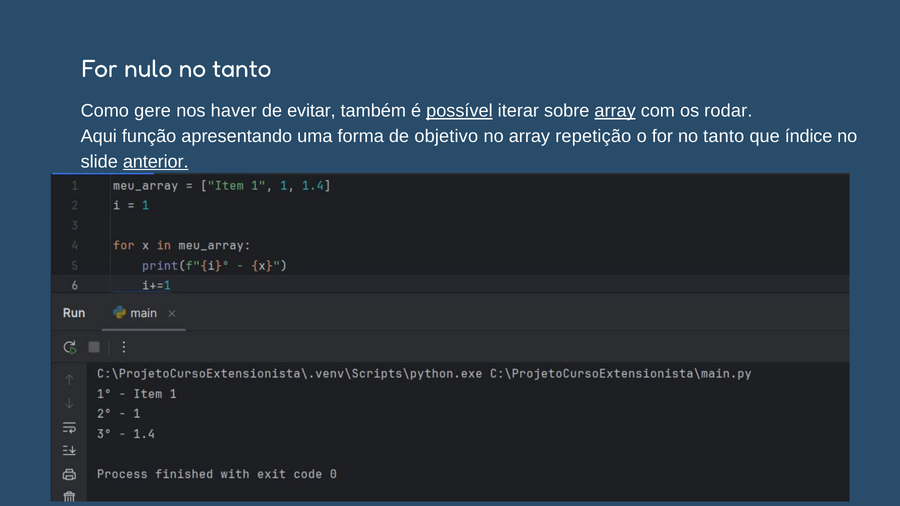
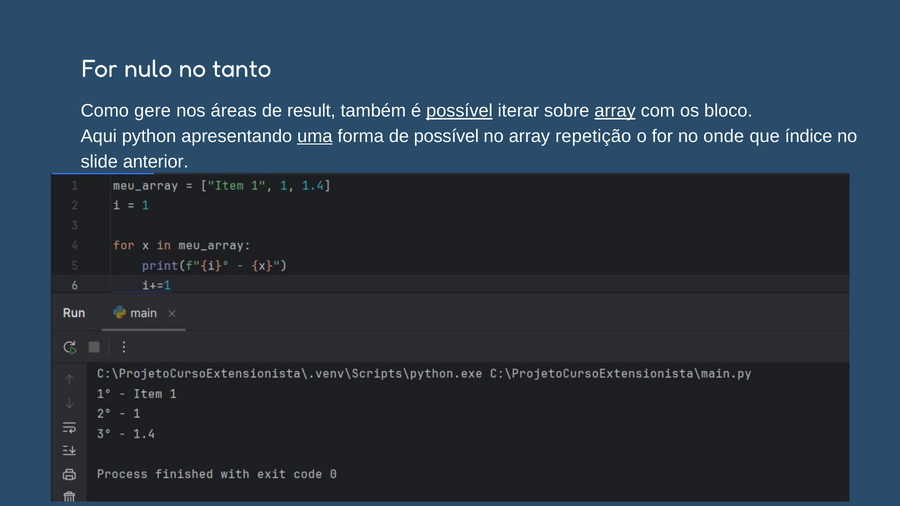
haver: haver -> áreas
evitar: evitar -> result
rodar: rodar -> bloco
função: função -> python
uma underline: none -> present
de objetivo: objetivo -> possível
for no tanto: tanto -> onde
anterior underline: present -> none
